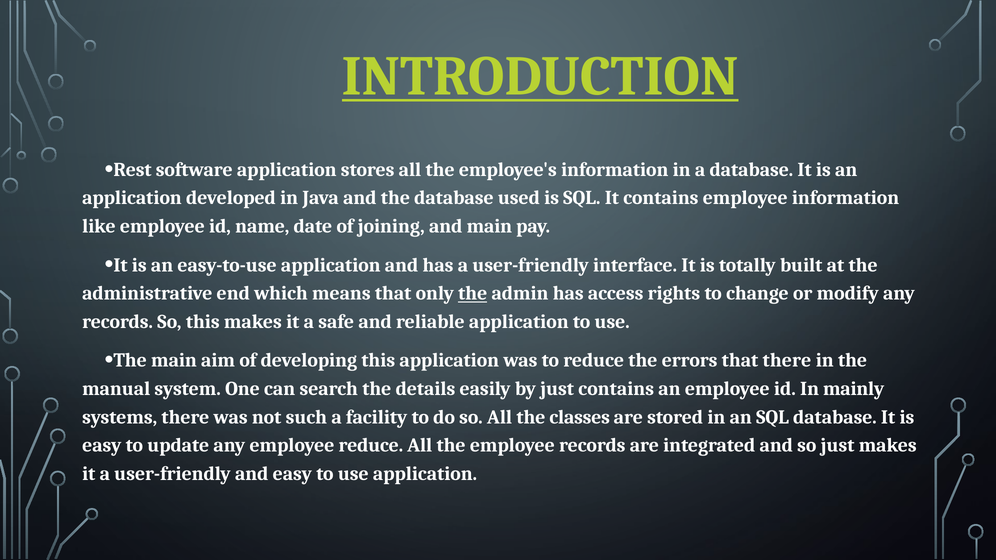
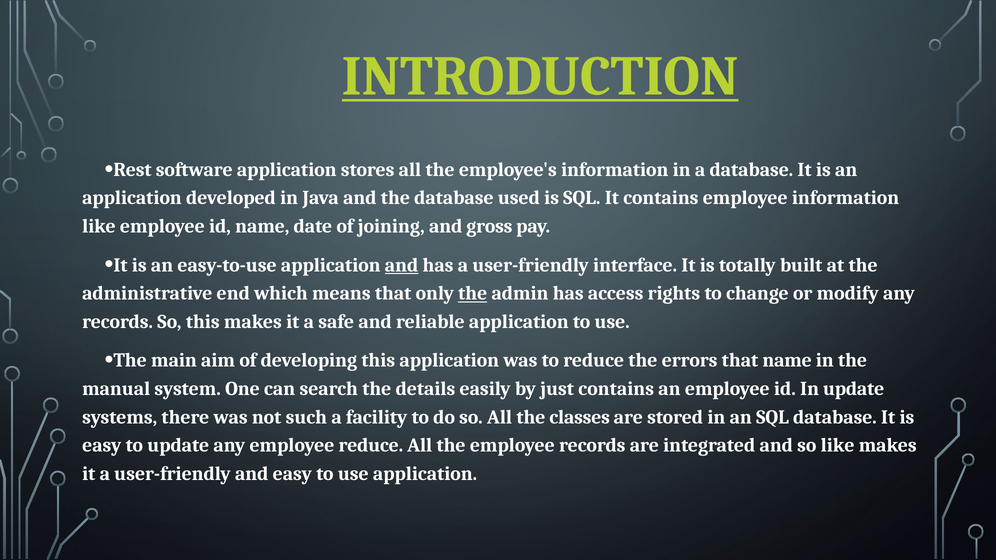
and main: main -> gross
and at (402, 265) underline: none -> present
that there: there -> name
In mainly: mainly -> update
so just: just -> like
